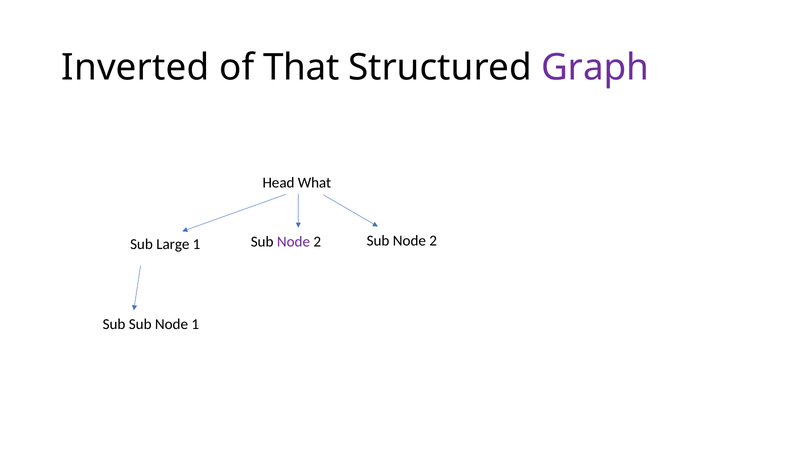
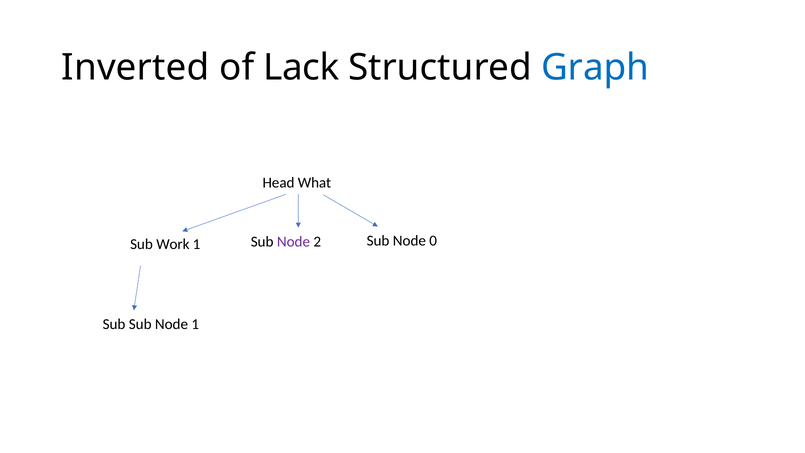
That: That -> Lack
Graph colour: purple -> blue
Large: Large -> Work
2 Sub Node 2: 2 -> 0
